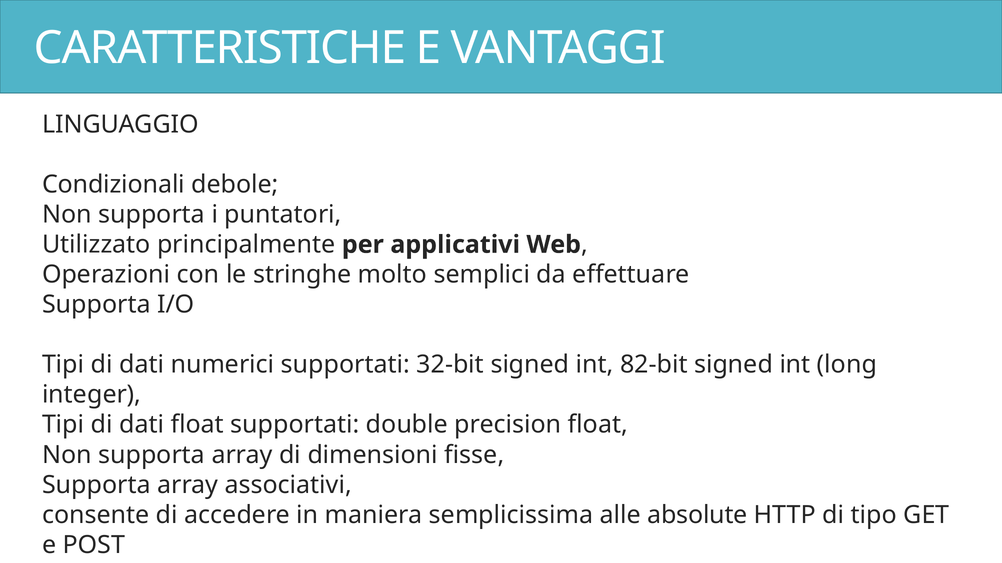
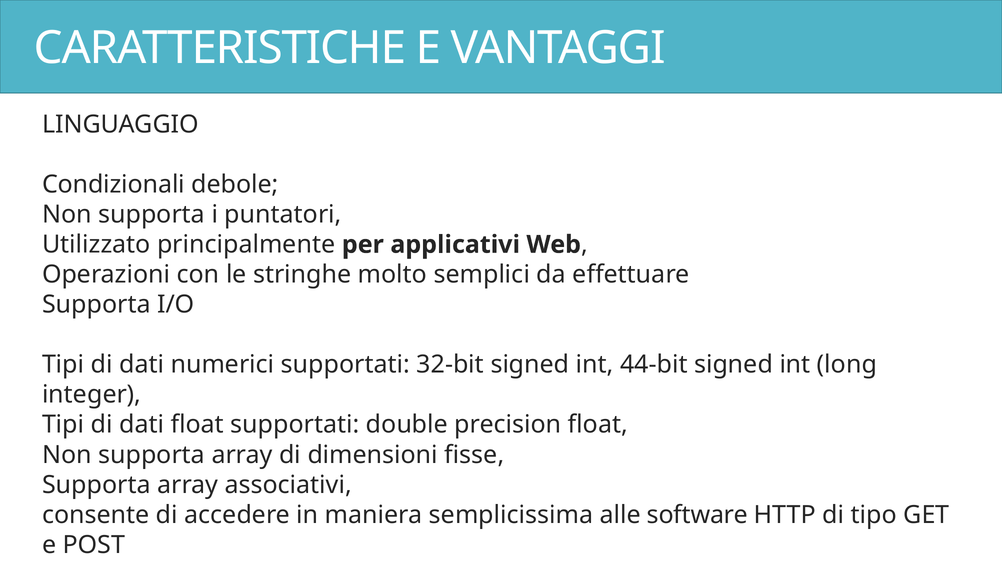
82-bit: 82-bit -> 44-bit
absolute: absolute -> software
